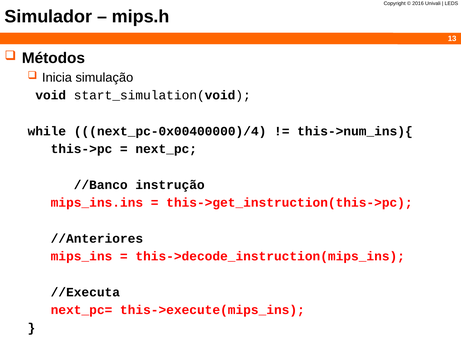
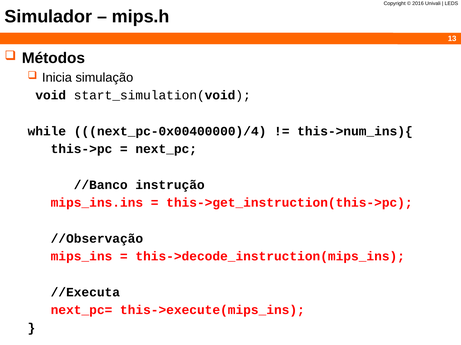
//Anteriores: //Anteriores -> //Observação
